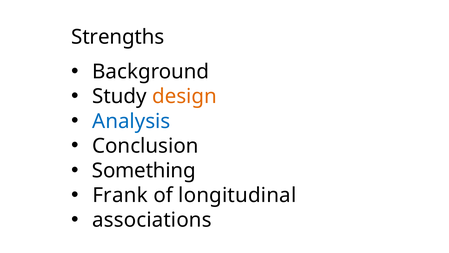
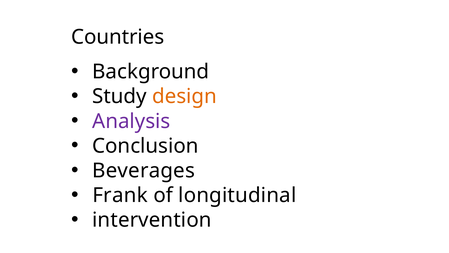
Strengths: Strengths -> Countries
Analysis colour: blue -> purple
Something: Something -> Beverages
associations: associations -> intervention
